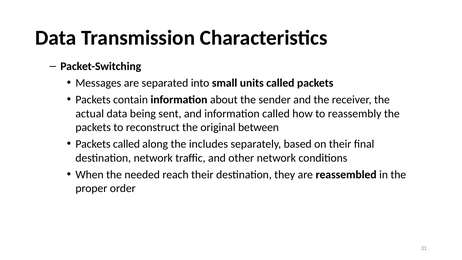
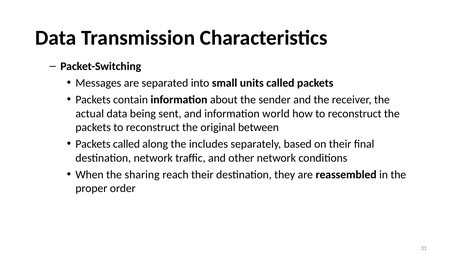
information called: called -> world
how to reassembly: reassembly -> reconstruct
needed: needed -> sharing
